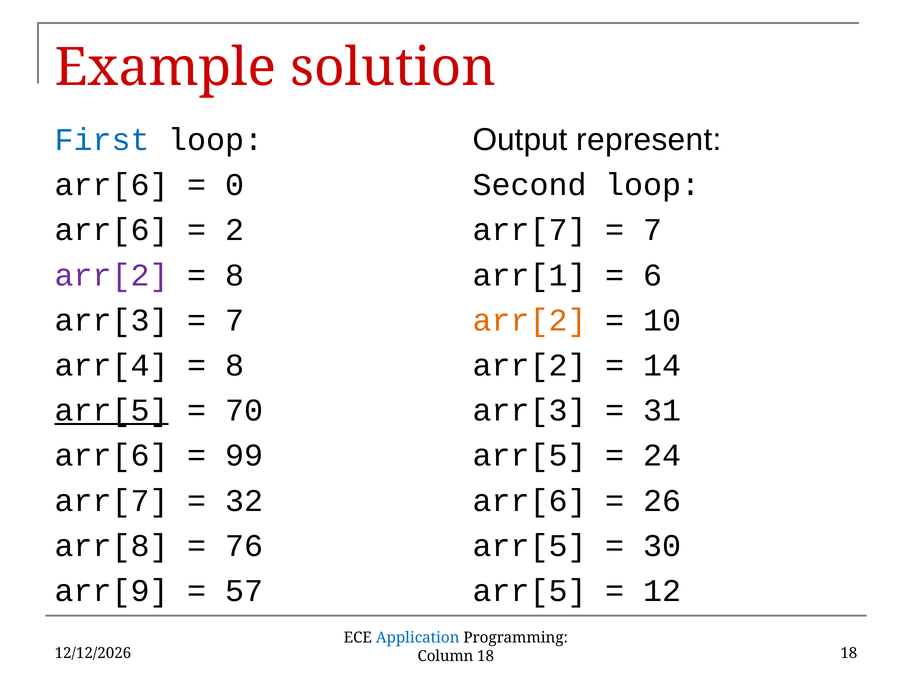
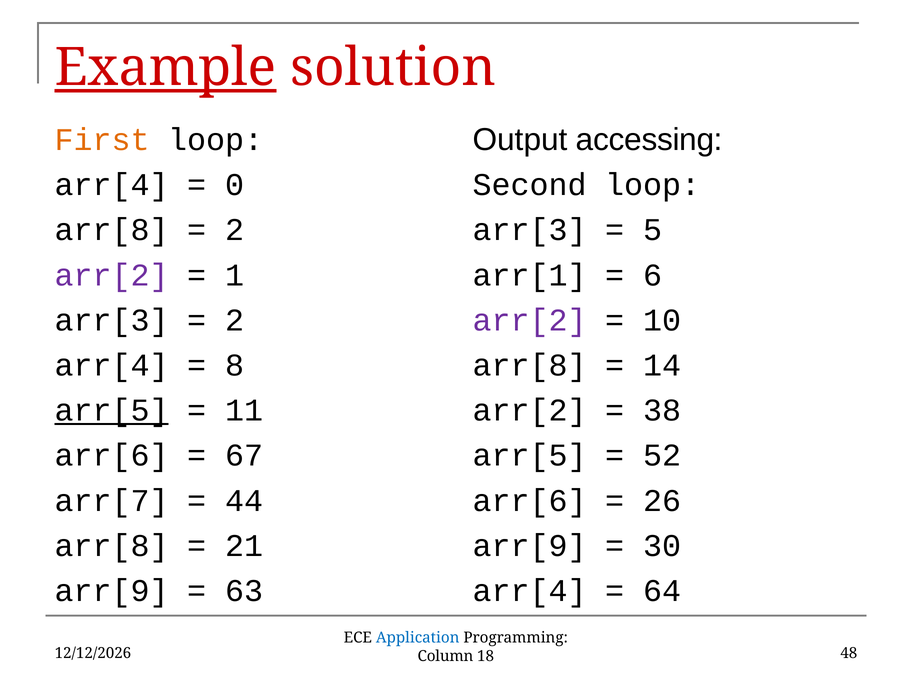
Example underline: none -> present
represent: represent -> accessing
First colour: blue -> orange
arr[6 at (112, 185): arr[6 -> arr[4
arr[6 at (112, 230): arr[6 -> arr[8
arr[7 at (530, 230): arr[7 -> arr[3
7 at (653, 230): 7 -> 5
8 at (235, 275): 8 -> 1
7 at (235, 320): 7 -> 2
arr[2 at (530, 320) colour: orange -> purple
arr[2 at (530, 365): arr[2 -> arr[8
70: 70 -> 11
arr[3 at (530, 410): arr[3 -> arr[2
31: 31 -> 38
99: 99 -> 67
24: 24 -> 52
32: 32 -> 44
76: 76 -> 21
arr[5 at (530, 546): arr[5 -> arr[9
57: 57 -> 63
arr[5 at (530, 591): arr[5 -> arr[4
12: 12 -> 64
18 18: 18 -> 48
